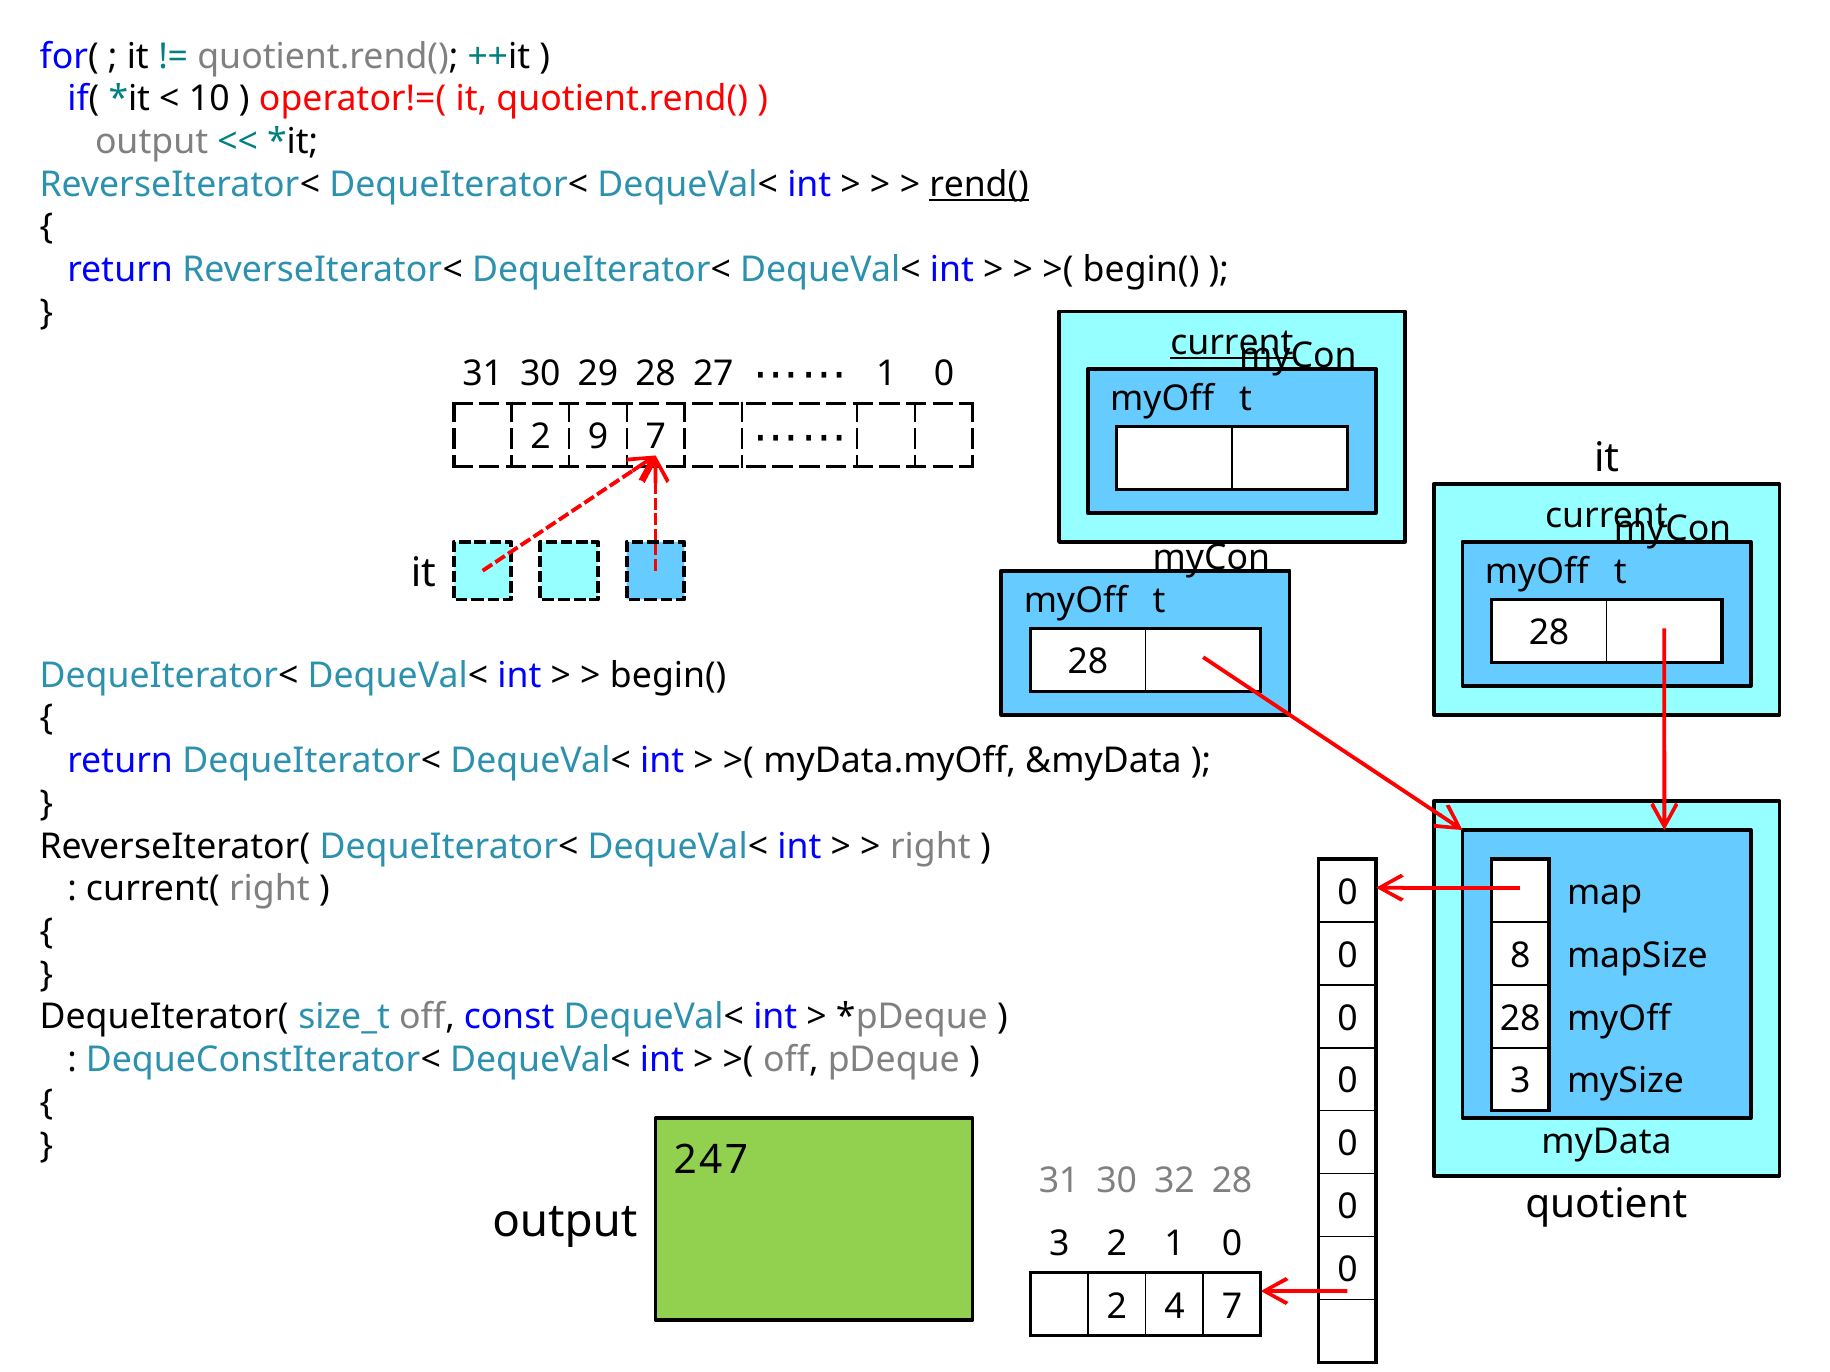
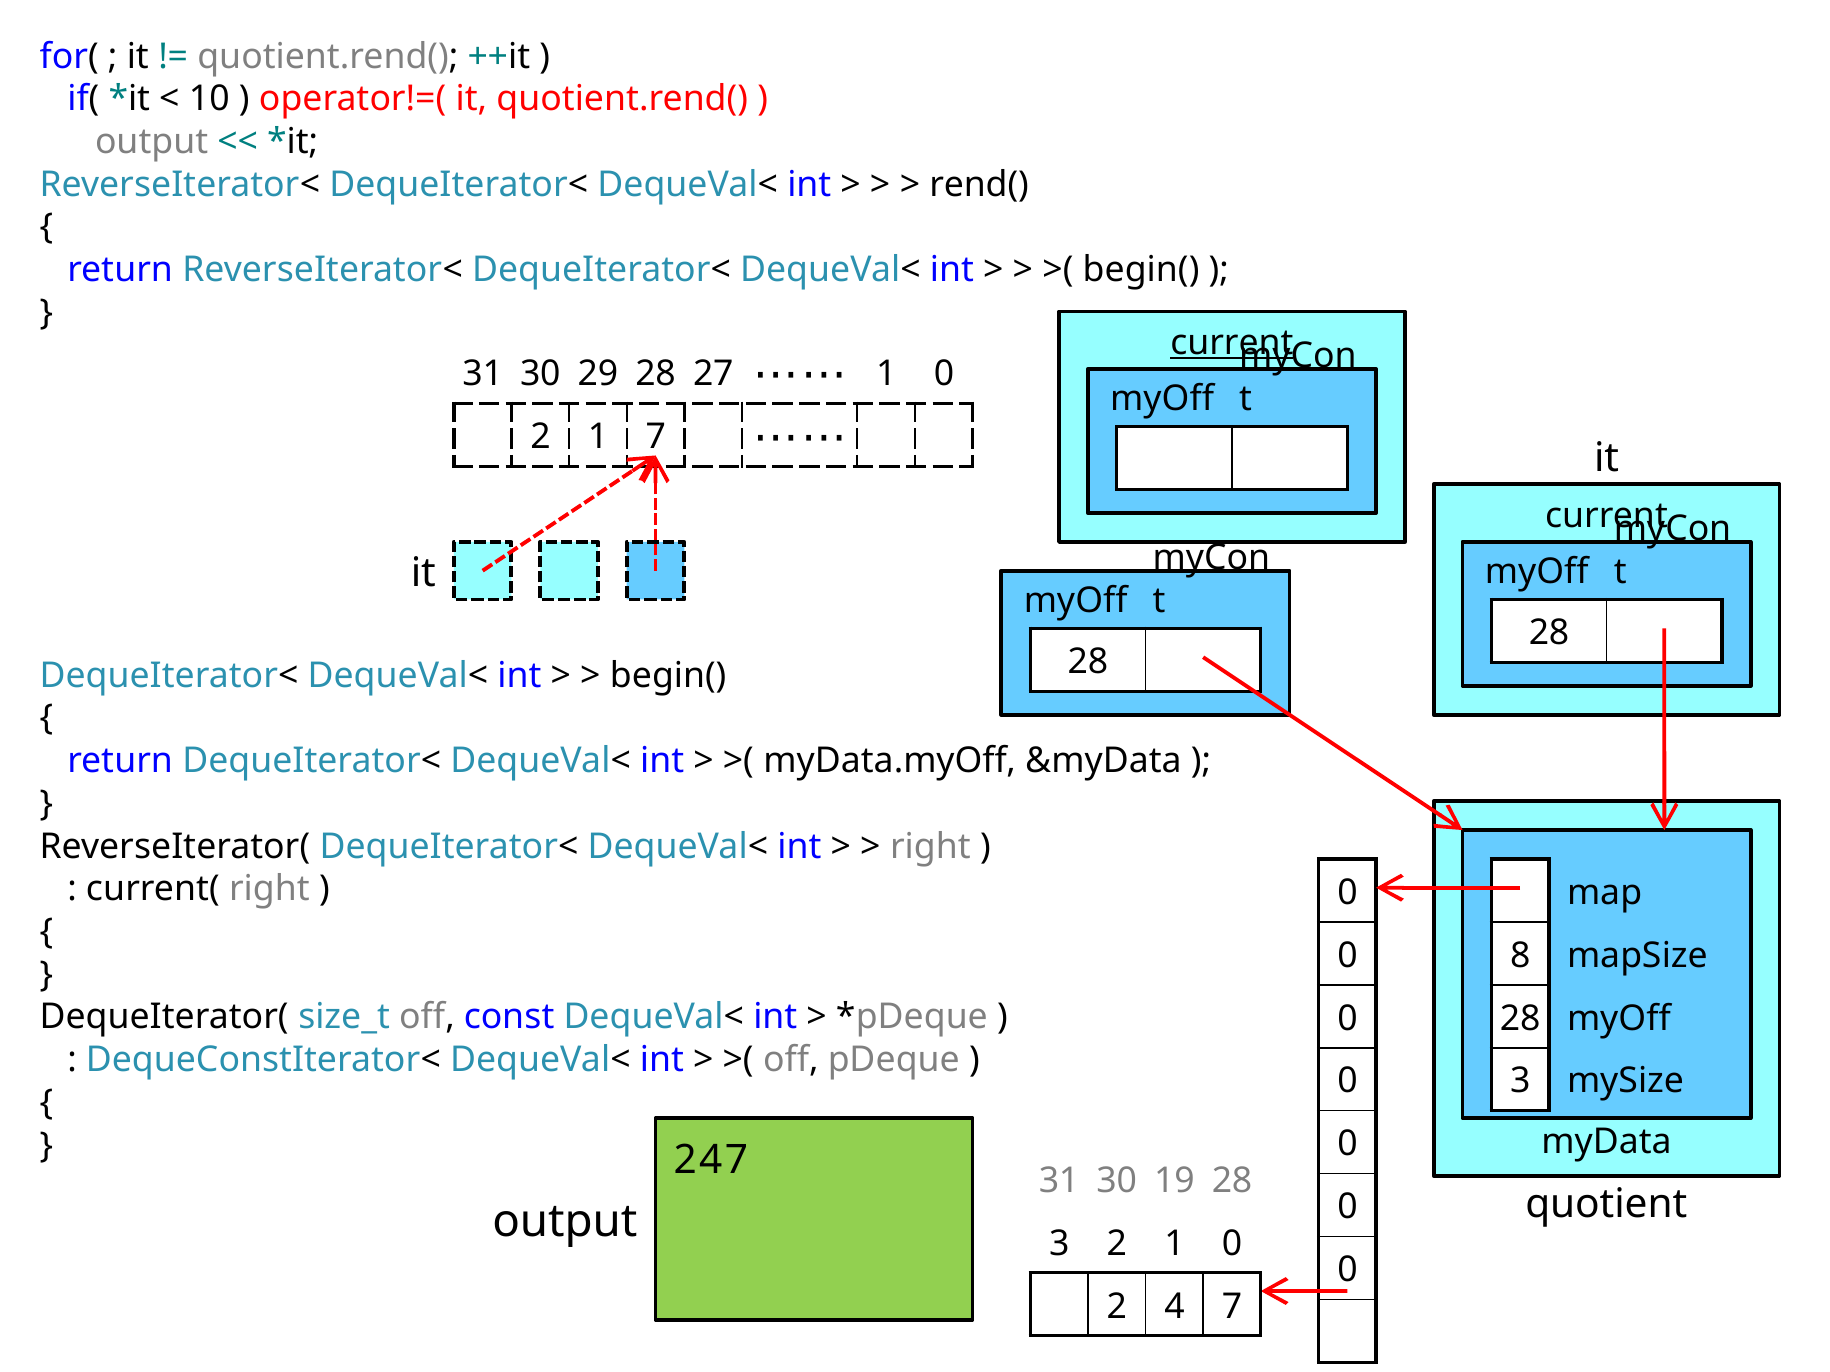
rend( underline: present -> none
9 at (598, 437): 9 -> 1
32: 32 -> 19
